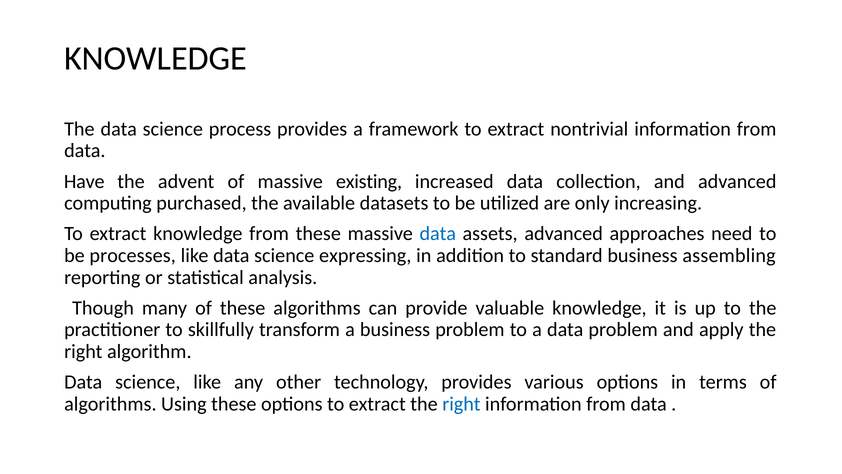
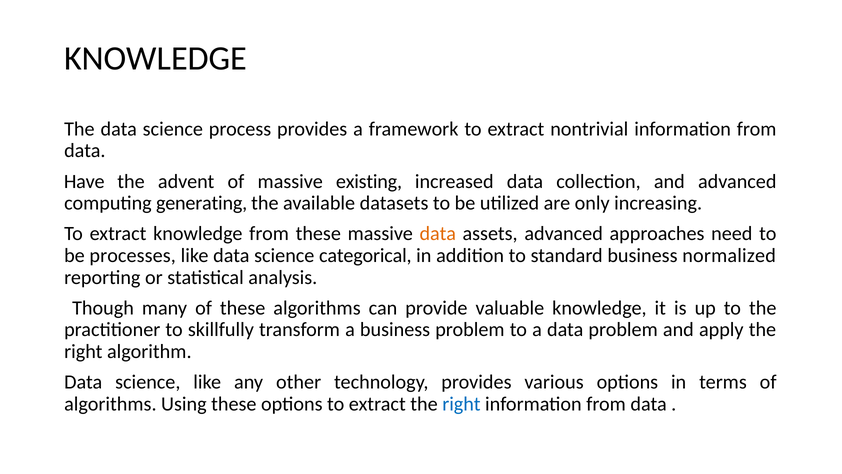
purchased: purchased -> generating
data at (438, 234) colour: blue -> orange
expressing: expressing -> categorical
assembling: assembling -> normalized
